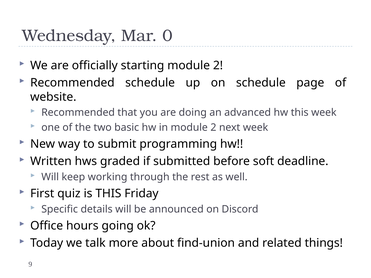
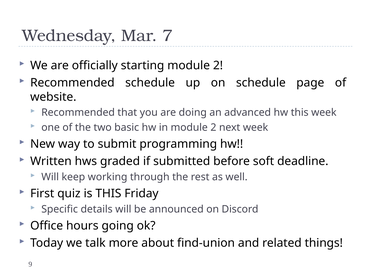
0: 0 -> 7
